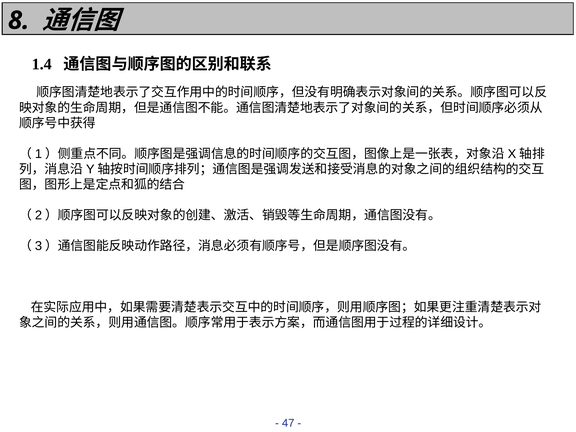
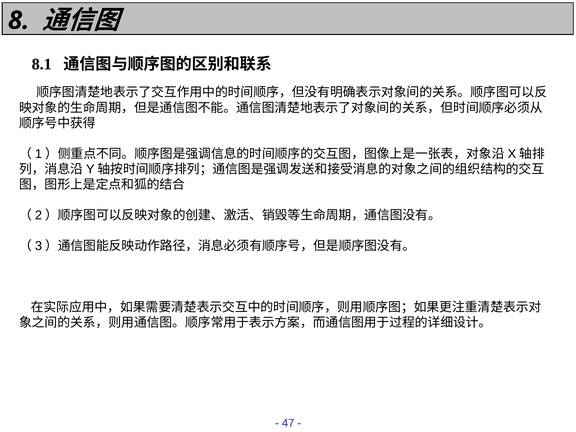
1.4: 1.4 -> 8.1
